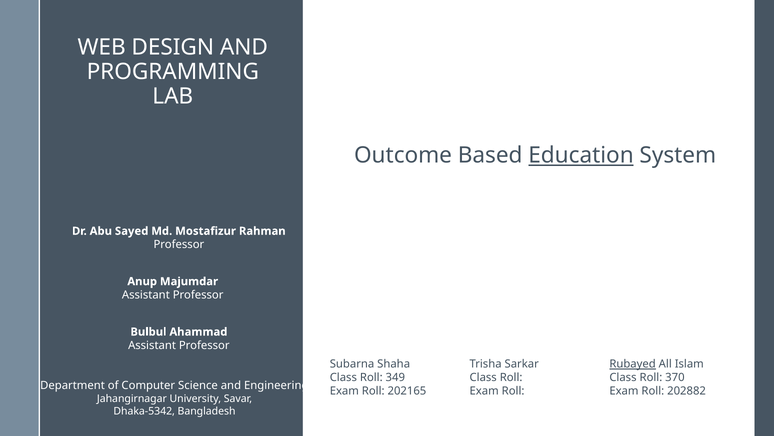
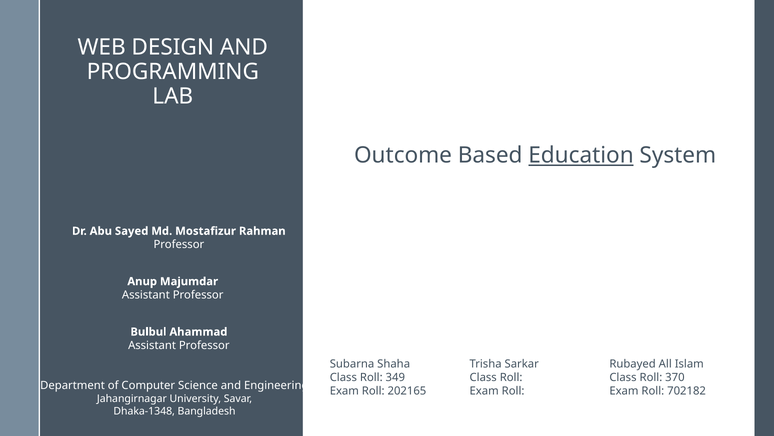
Rubayed underline: present -> none
202882: 202882 -> 702182
Dhaka-5342: Dhaka-5342 -> Dhaka-1348
